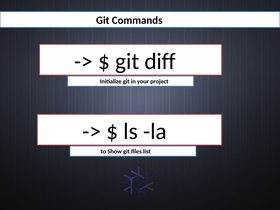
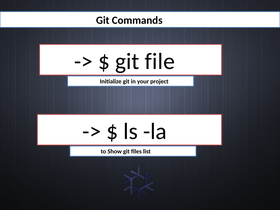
diff: diff -> file
